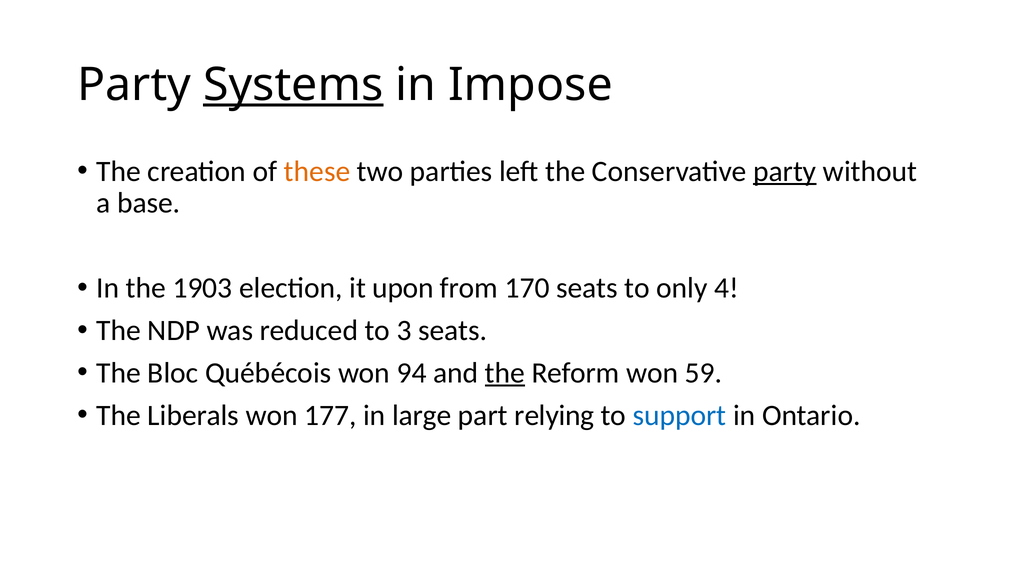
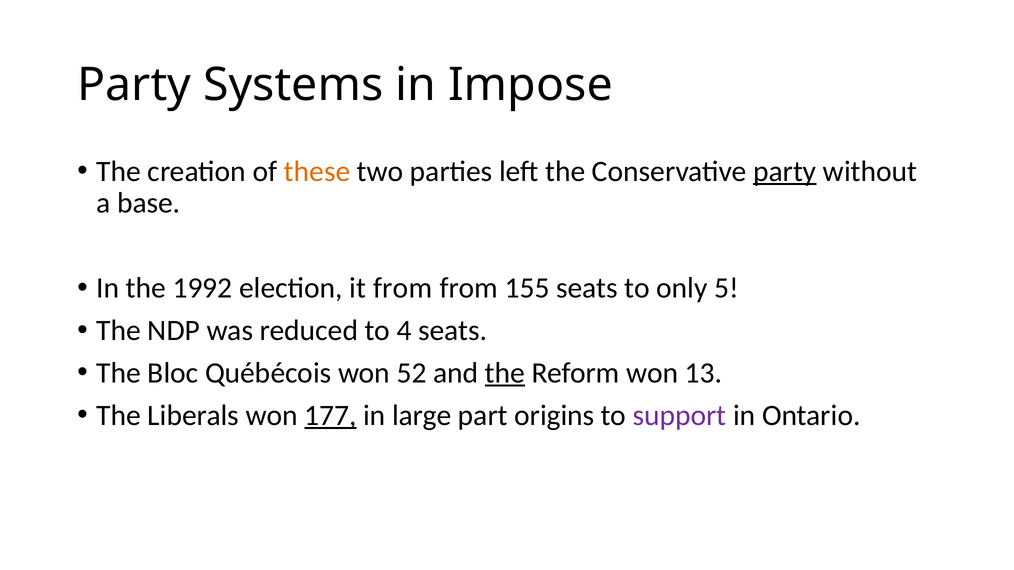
Systems underline: present -> none
1903: 1903 -> 1992
it upon: upon -> from
170: 170 -> 155
4: 4 -> 5
3: 3 -> 4
94: 94 -> 52
59: 59 -> 13
177 underline: none -> present
relying: relying -> origins
support colour: blue -> purple
